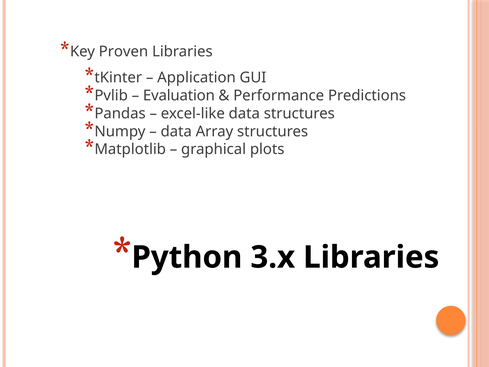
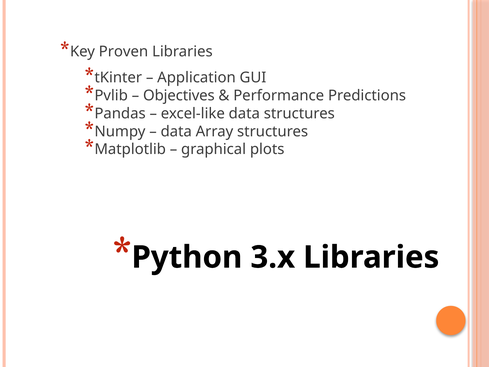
Evaluation: Evaluation -> Objectives
